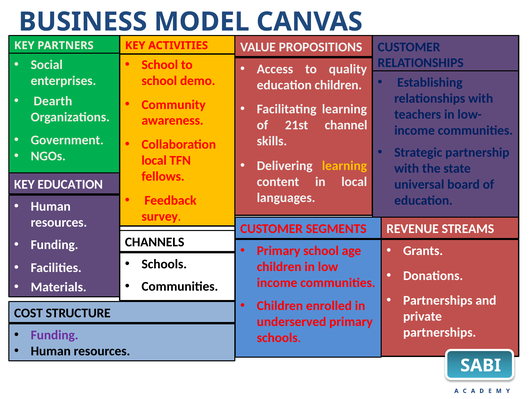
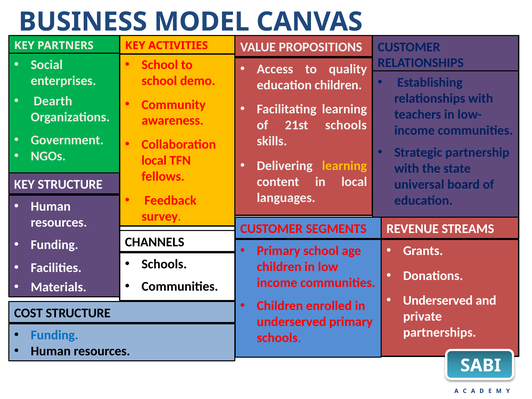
21st channel: channel -> schools
KEY EDUCATION: EDUCATION -> STRUCTURE
Partnerships at (438, 301): Partnerships -> Underserved
Funding at (55, 335) colour: purple -> blue
